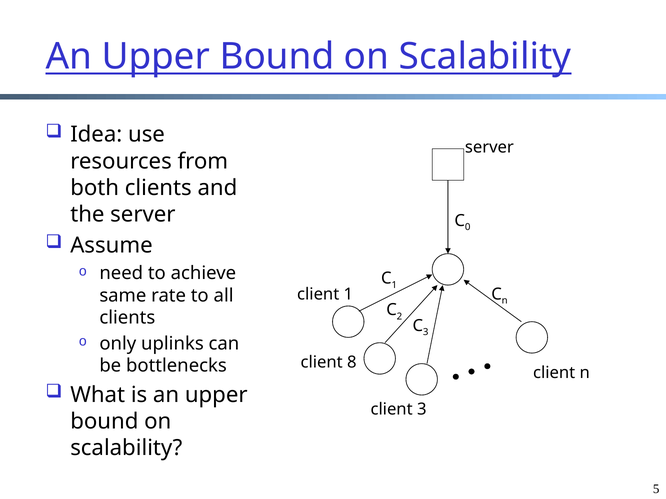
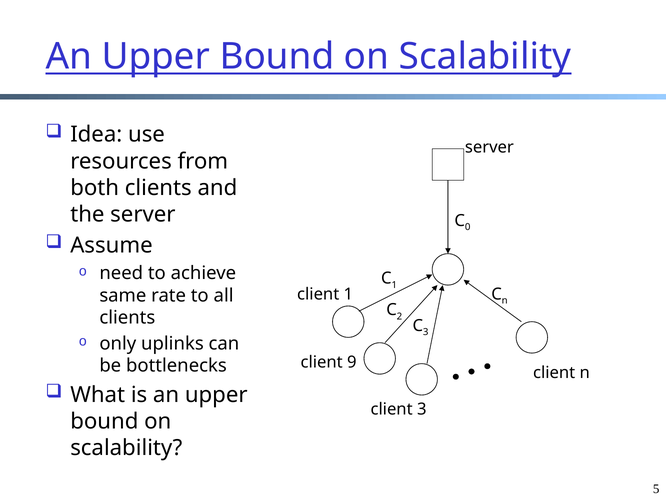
8: 8 -> 9
